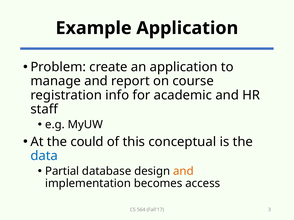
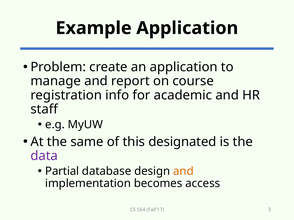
could: could -> same
conceptual: conceptual -> designated
data colour: blue -> purple
